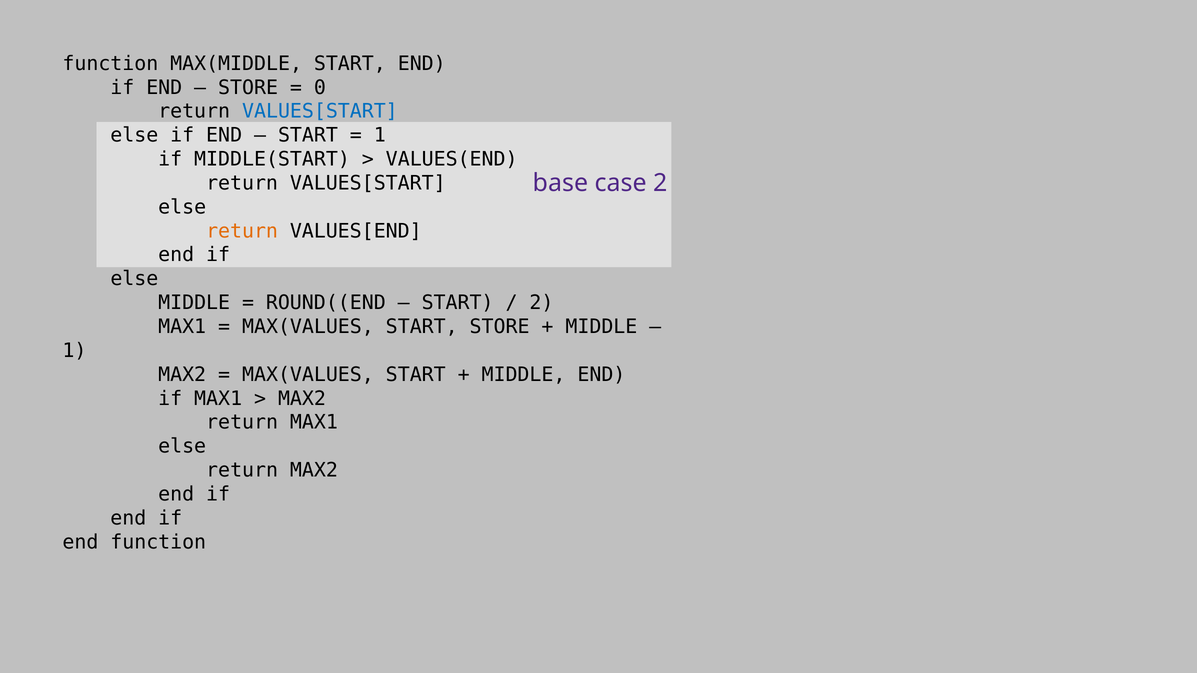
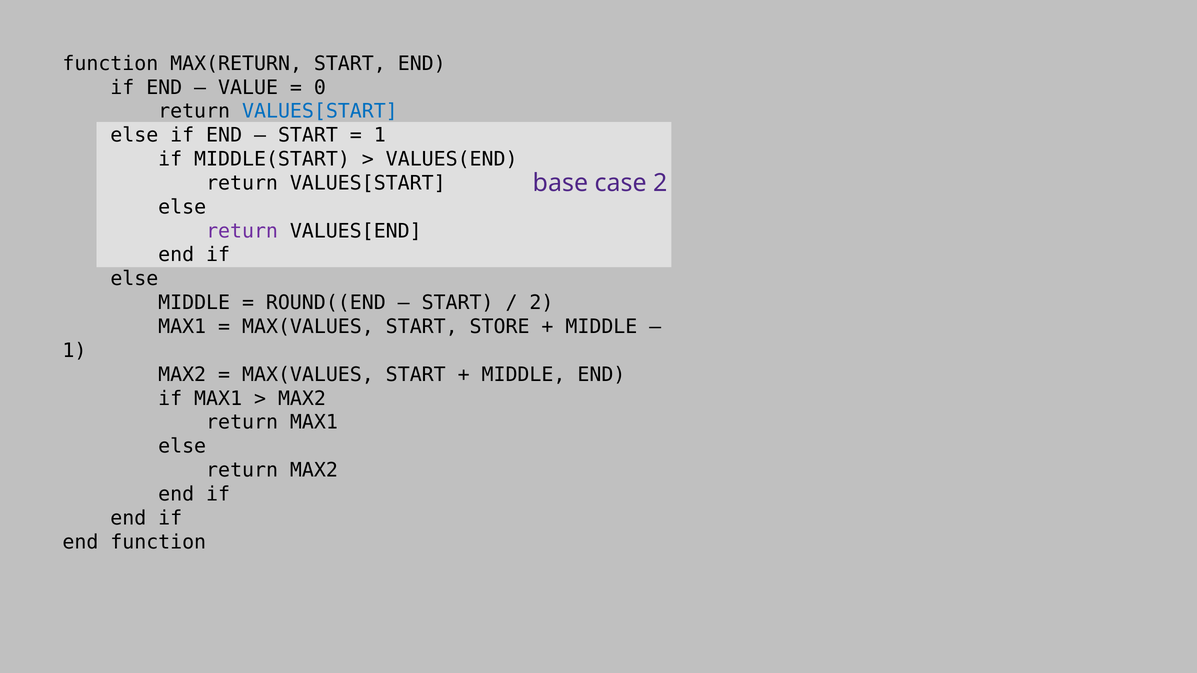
MAX(MIDDLE: MAX(MIDDLE -> MAX(RETURN
STORE at (248, 88): STORE -> VALUE
return at (242, 231) colour: orange -> purple
